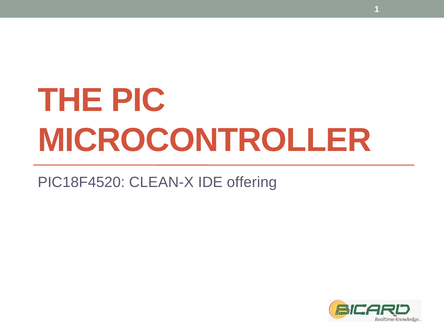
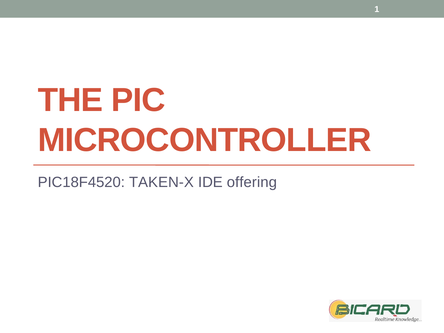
CLEAN-X: CLEAN-X -> TAKEN-X
